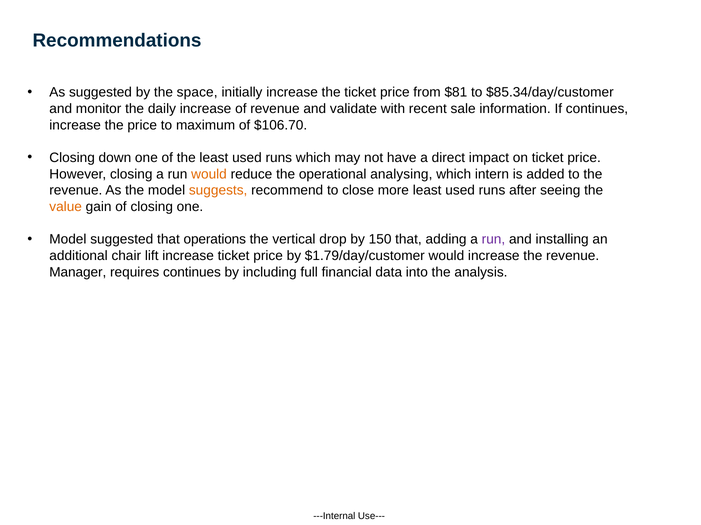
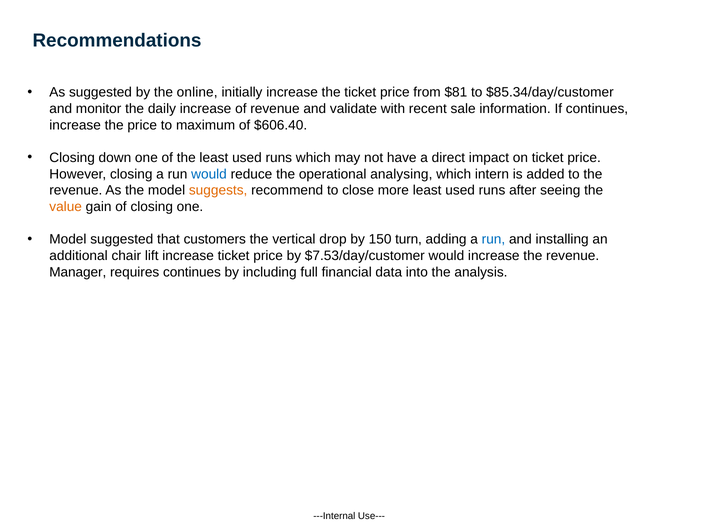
space: space -> online
$106.70: $106.70 -> $606.40
would at (209, 174) colour: orange -> blue
operations: operations -> customers
150 that: that -> turn
run at (493, 240) colour: purple -> blue
$1.79/day/customer: $1.79/day/customer -> $7.53/day/customer
